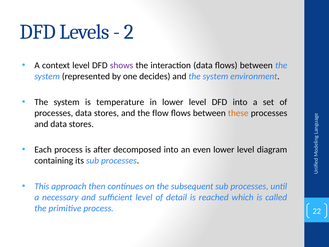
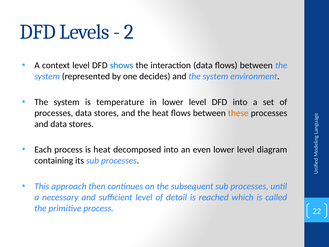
shows colour: purple -> blue
the flow: flow -> heat
is after: after -> heat
